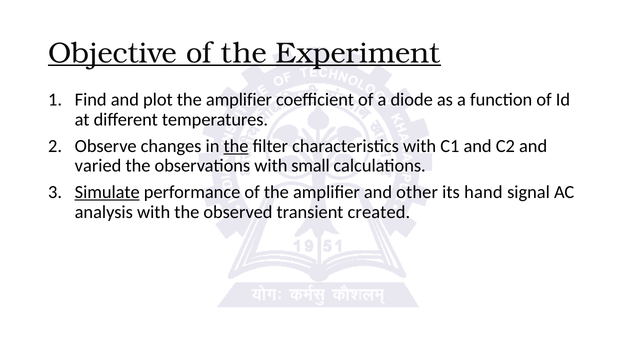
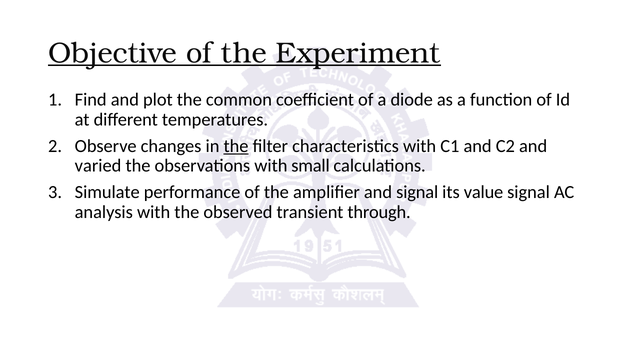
plot the amplifier: amplifier -> common
Simulate underline: present -> none
and other: other -> signal
hand: hand -> value
created: created -> through
